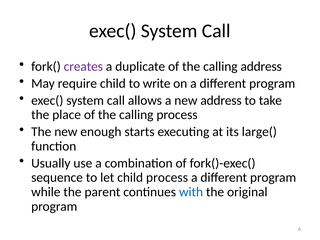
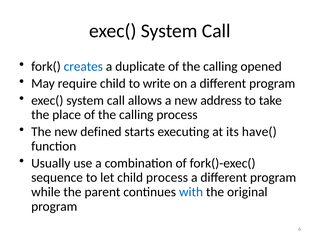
creates colour: purple -> blue
calling address: address -> opened
enough: enough -> defined
large(: large( -> have(
